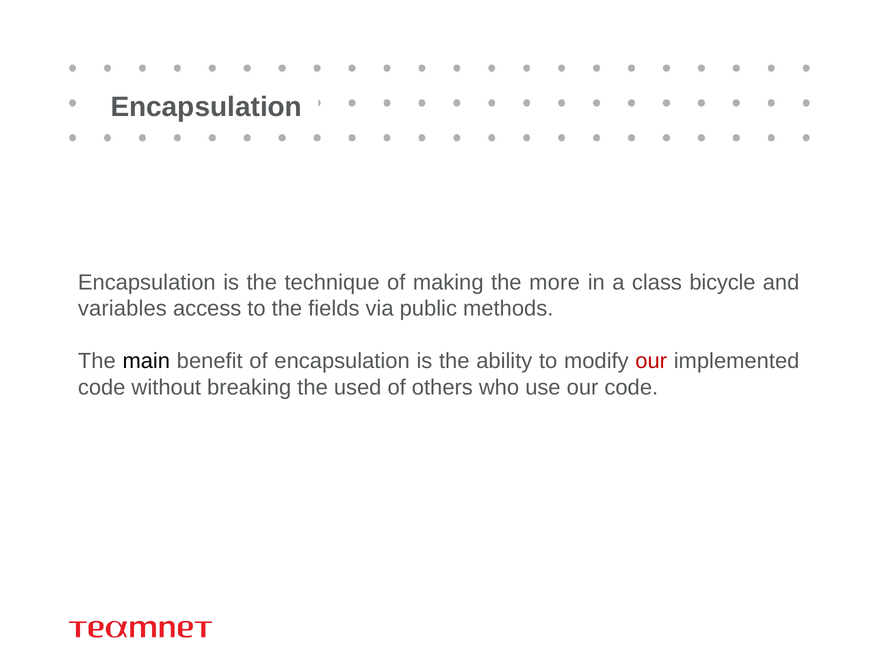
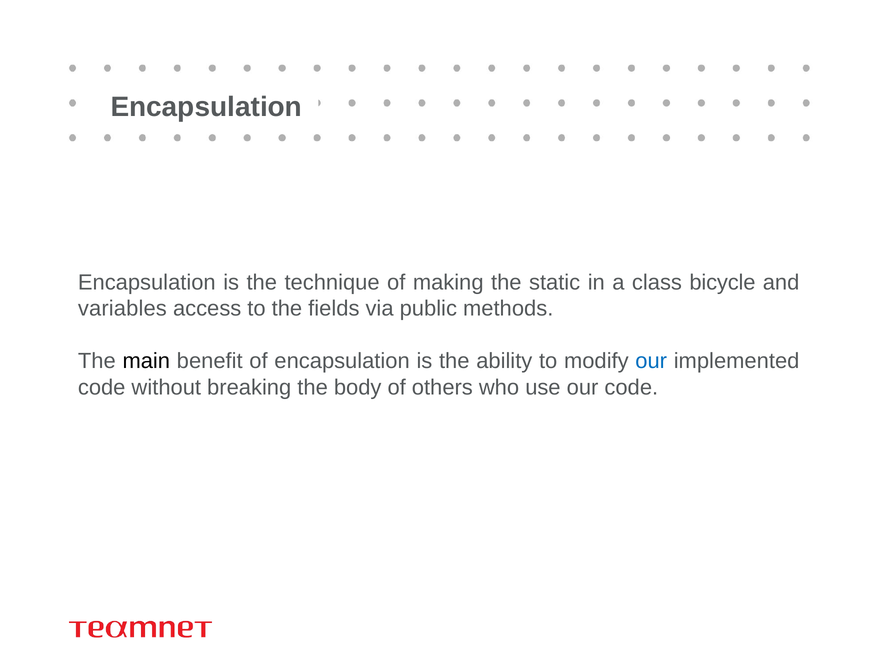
more: more -> static
our at (651, 362) colour: red -> blue
used: used -> body
